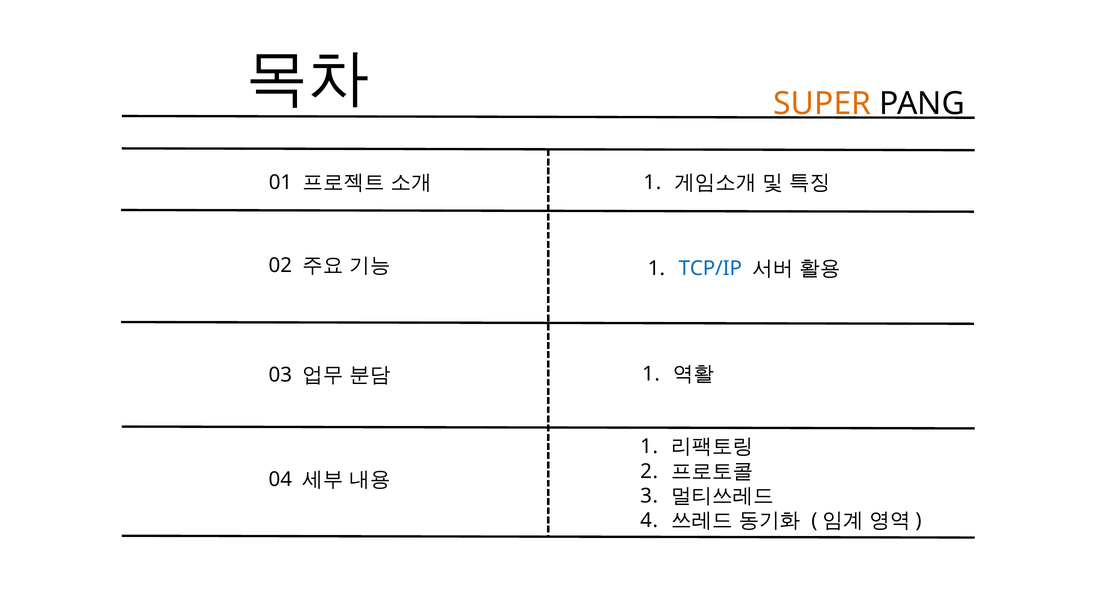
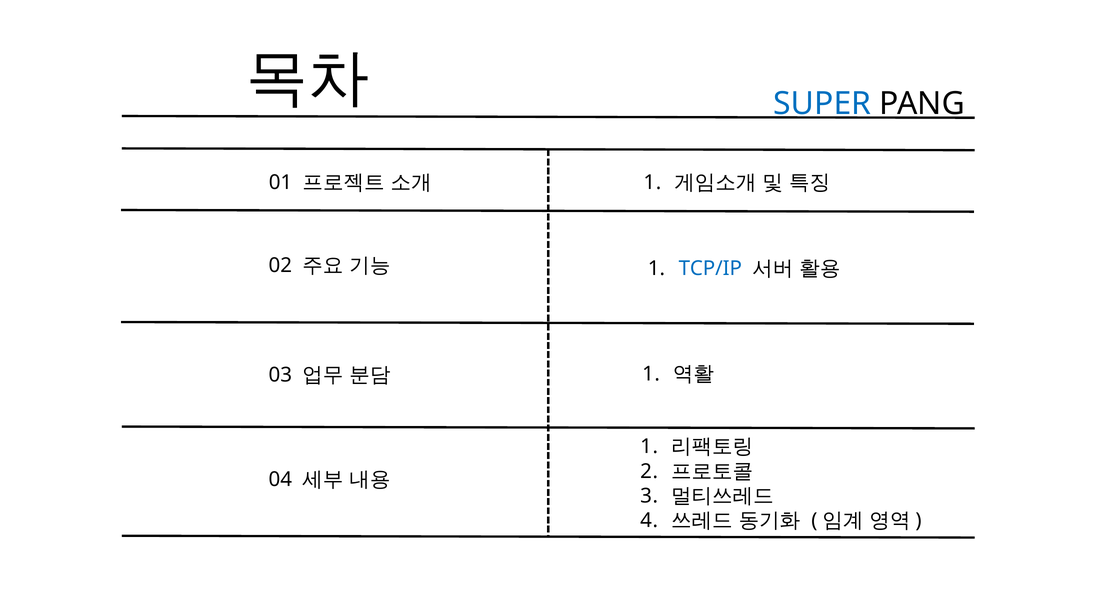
SUPER colour: orange -> blue
